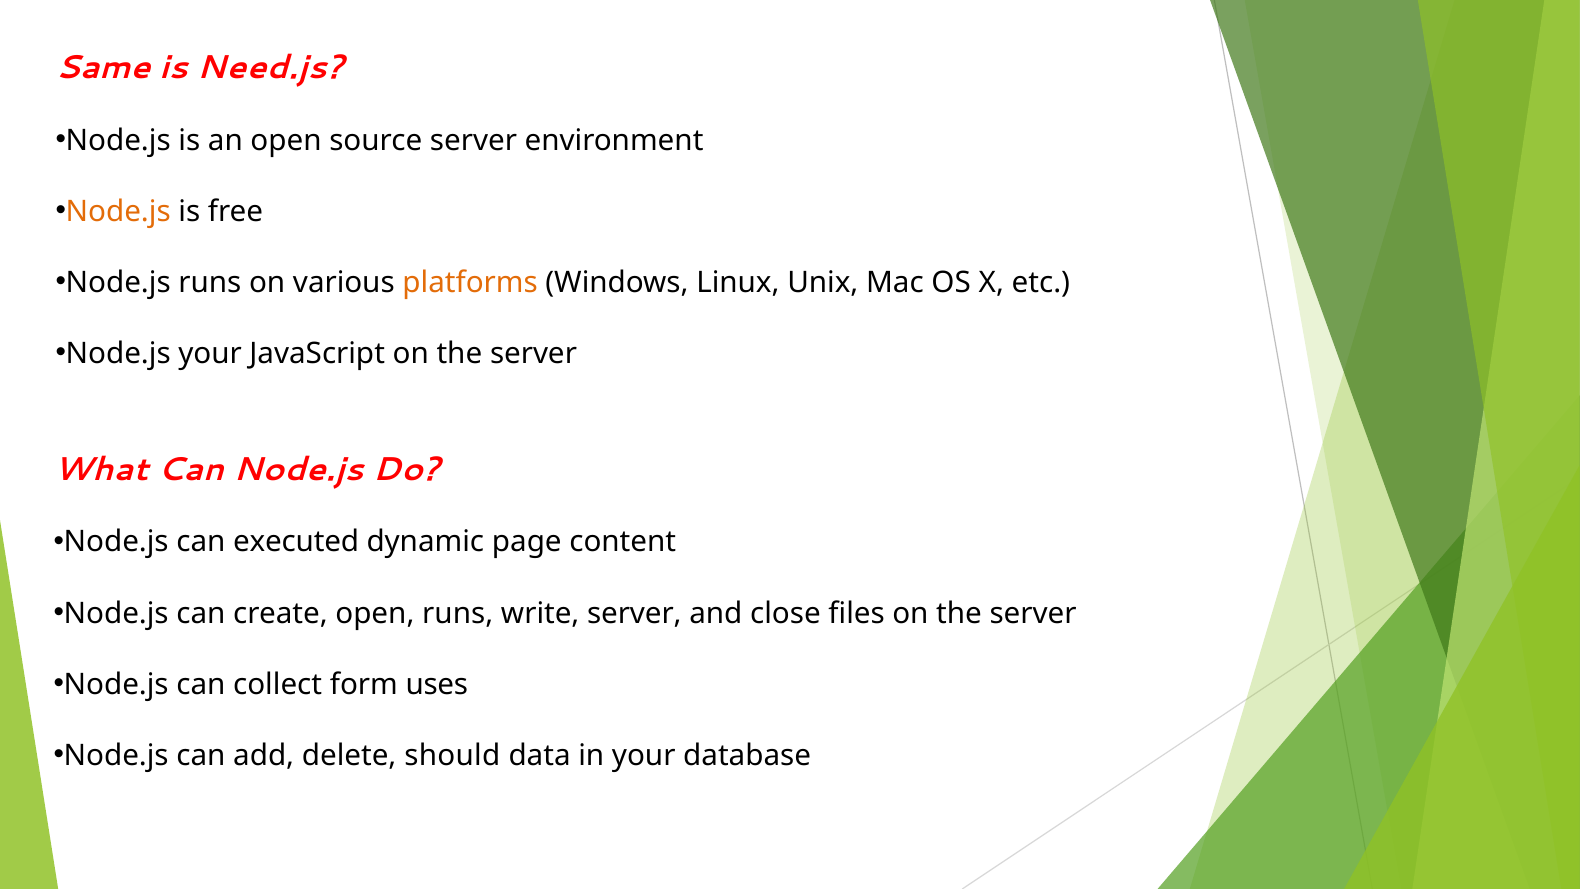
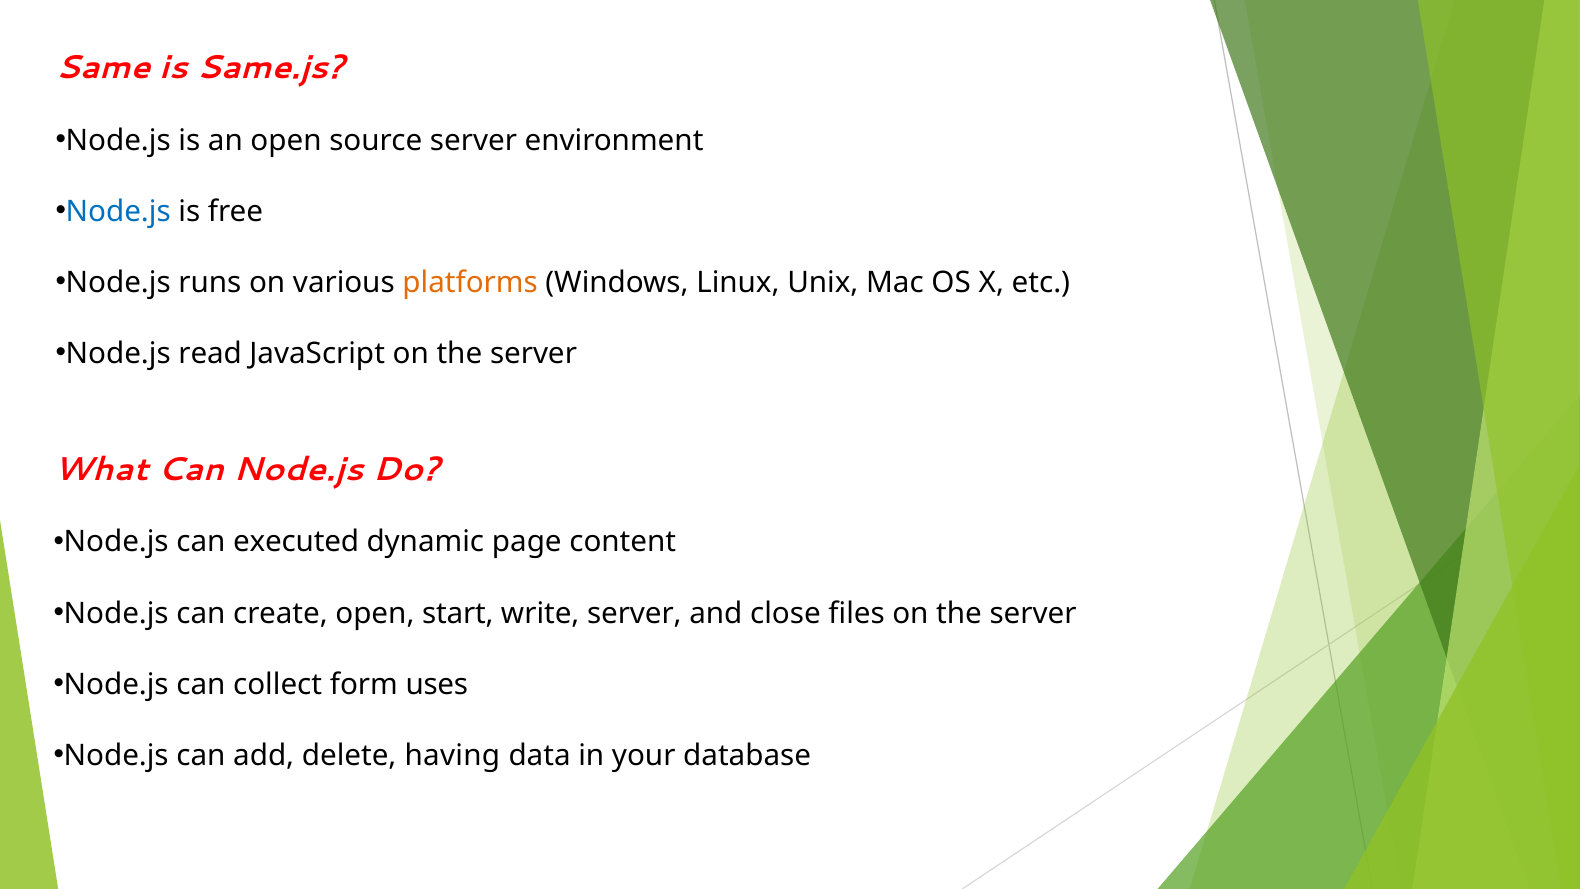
Need.js: Need.js -> Same.js
Node.js at (118, 211) colour: orange -> blue
Node.js your: your -> read
open runs: runs -> start
should: should -> having
